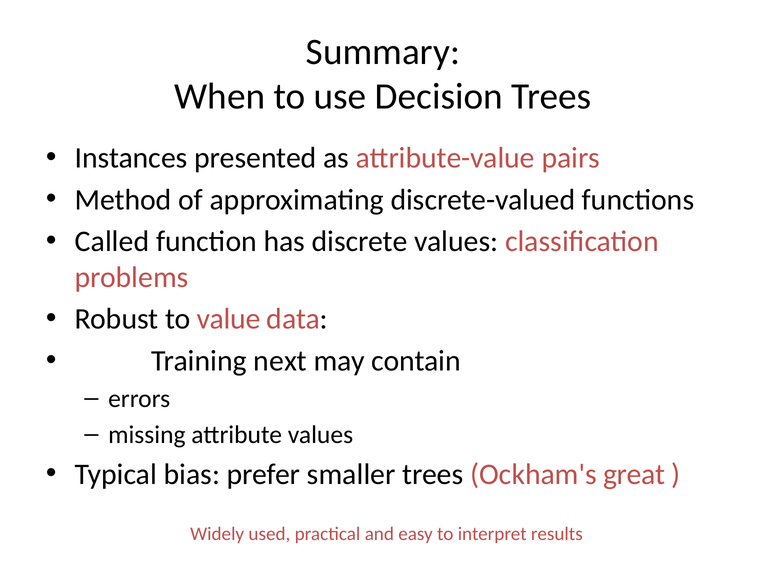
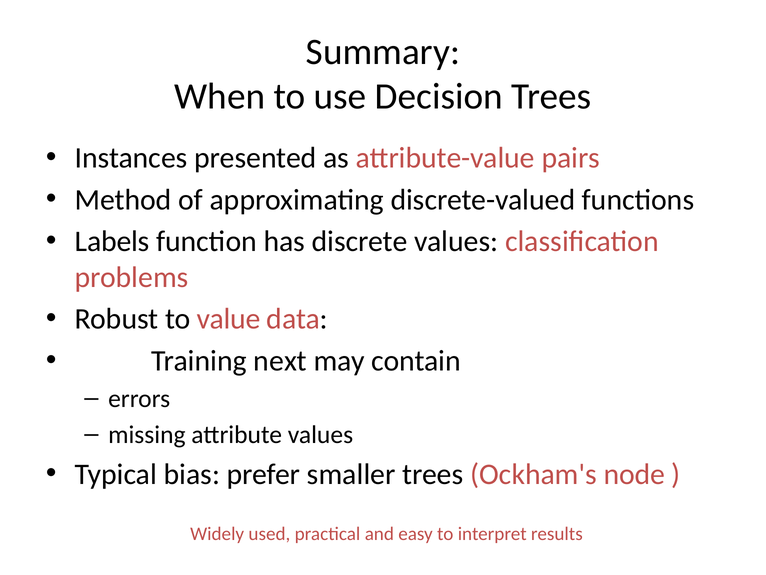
Called: Called -> Labels
great: great -> node
